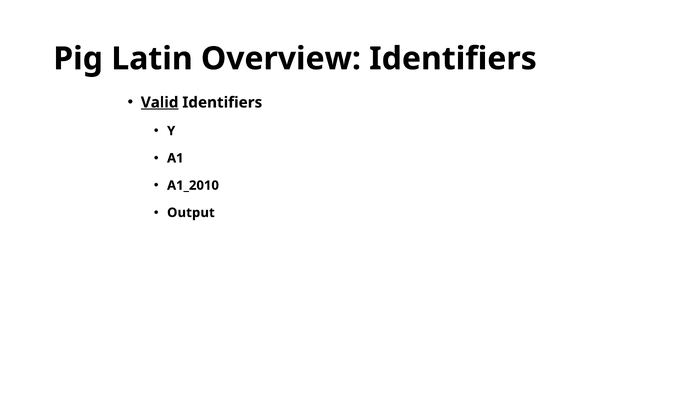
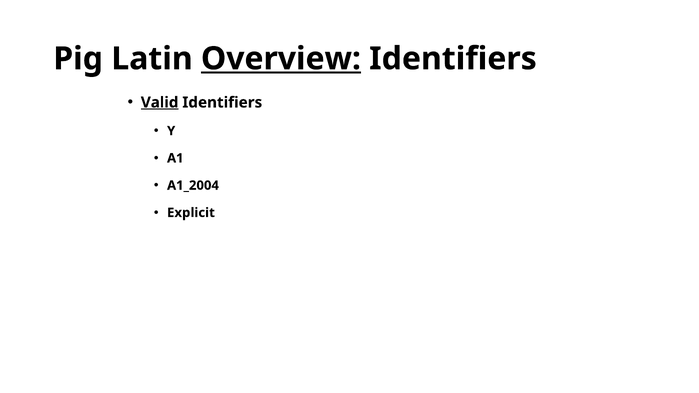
Overview underline: none -> present
A1_2010: A1_2010 -> A1_2004
Output: Output -> Explicit
